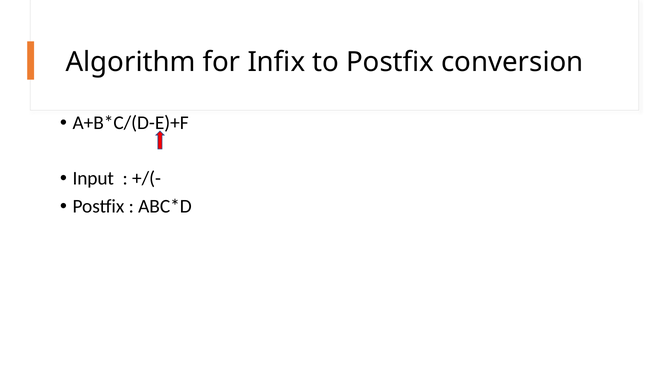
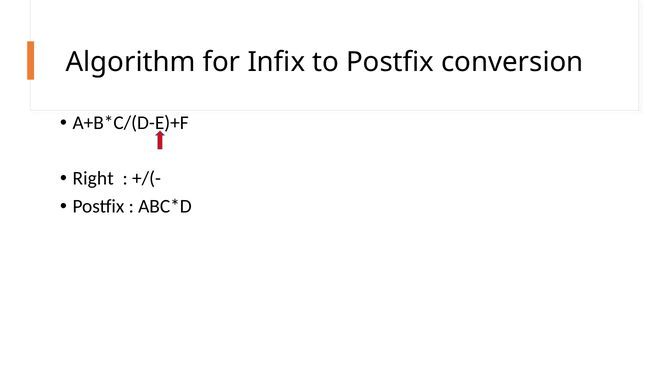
Input: Input -> Right
